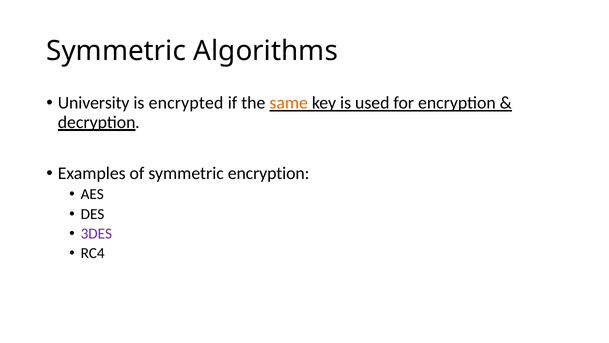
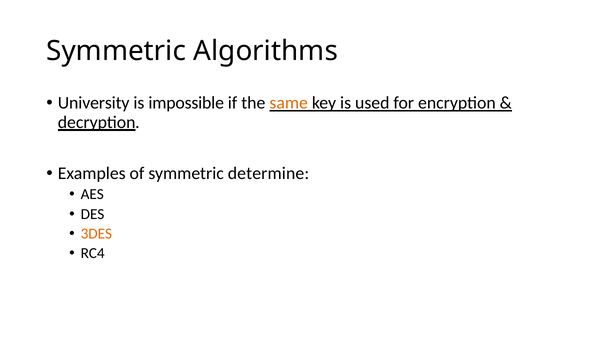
encrypted: encrypted -> impossible
symmetric encryption: encryption -> determine
3DES colour: purple -> orange
